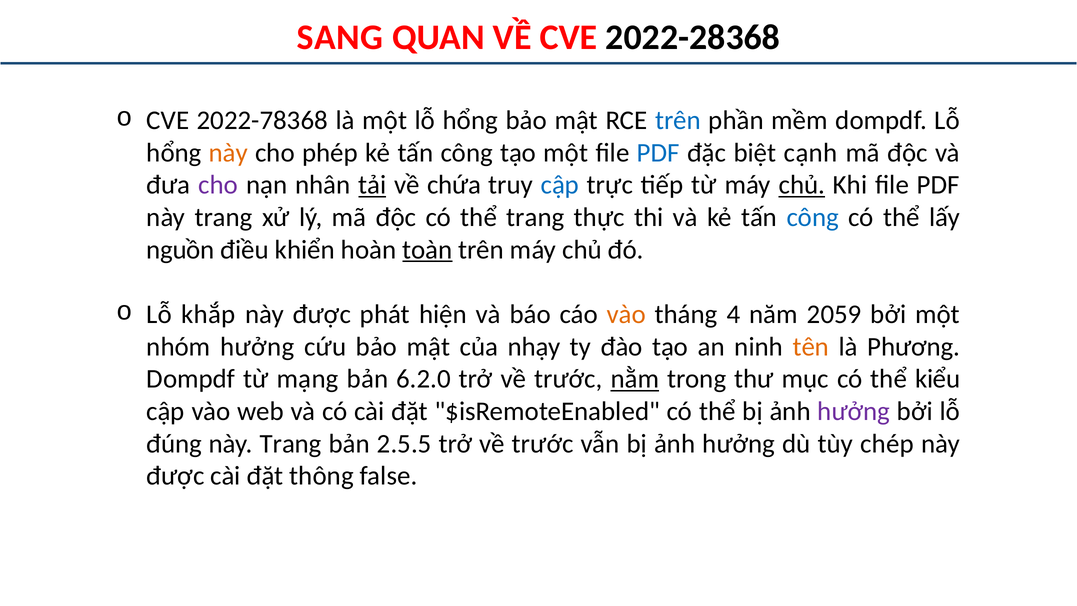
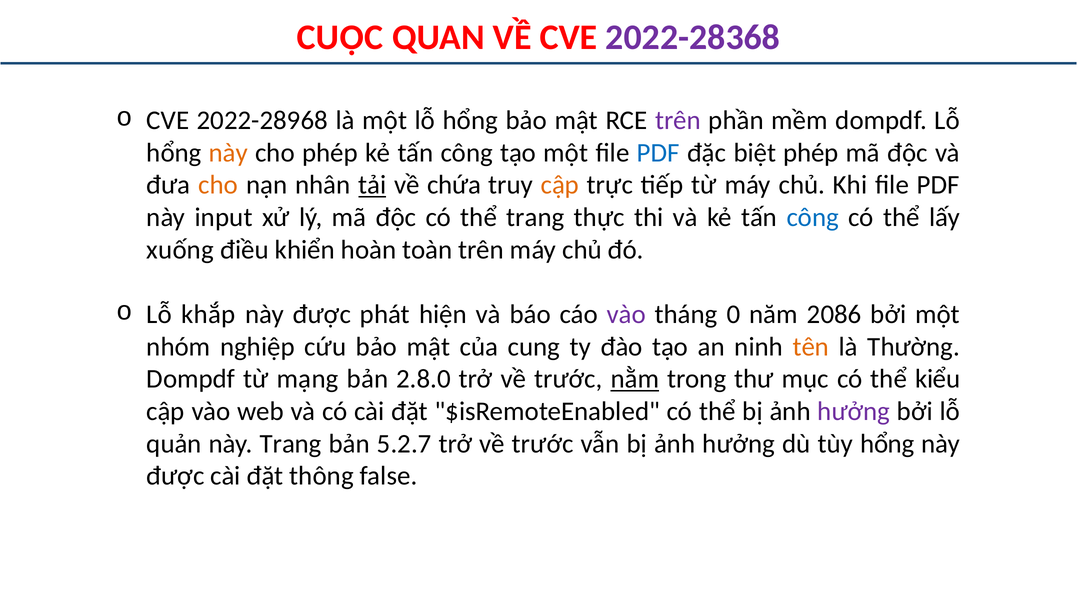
SANG: SANG -> CUỘC
2022-28368 colour: black -> purple
2022-78368: 2022-78368 -> 2022-28968
trên at (678, 120) colour: blue -> purple
biệt cạnh: cạnh -> phép
cho at (218, 185) colour: purple -> orange
cập at (560, 185) colour: blue -> orange
chủ at (802, 185) underline: present -> none
trang at (224, 217): trang -> input
nguồn: nguồn -> xuống
toàn underline: present -> none
vào at (626, 314) colour: orange -> purple
4: 4 -> 0
2059: 2059 -> 2086
nhóm hưởng: hưởng -> nghiệp
nhạy: nhạy -> cung
Phương: Phương -> Thường
6.2.0: 6.2.0 -> 2.8.0
đúng: đúng -> quản
2.5.5: 2.5.5 -> 5.2.7
tùy chép: chép -> hổng
